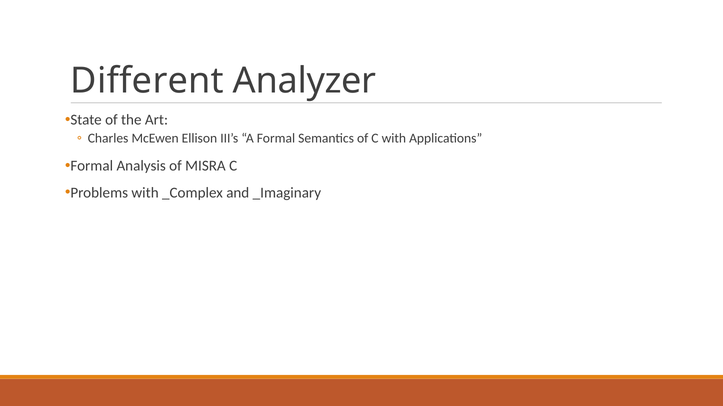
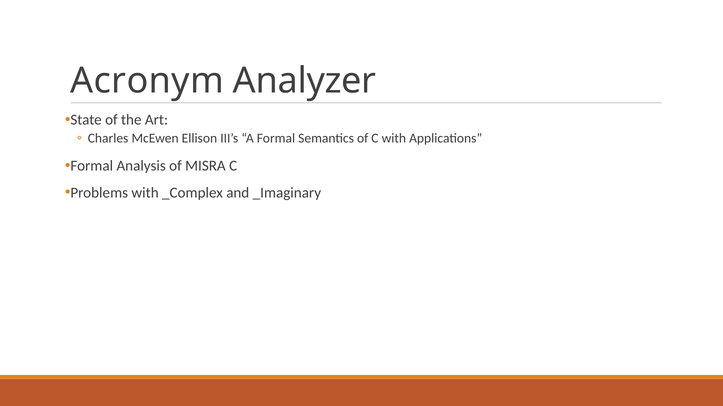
Different: Different -> Acronym
